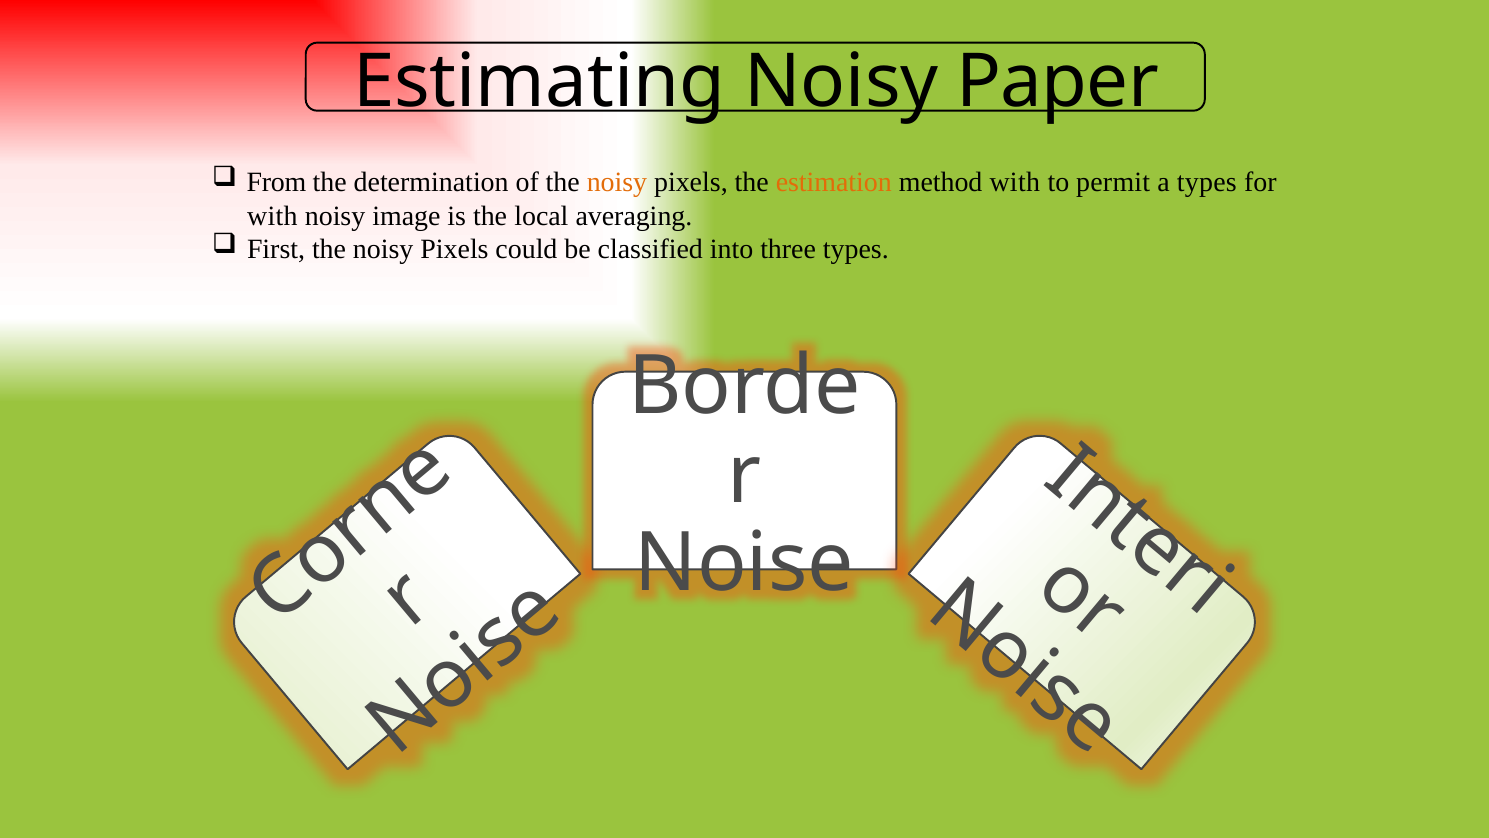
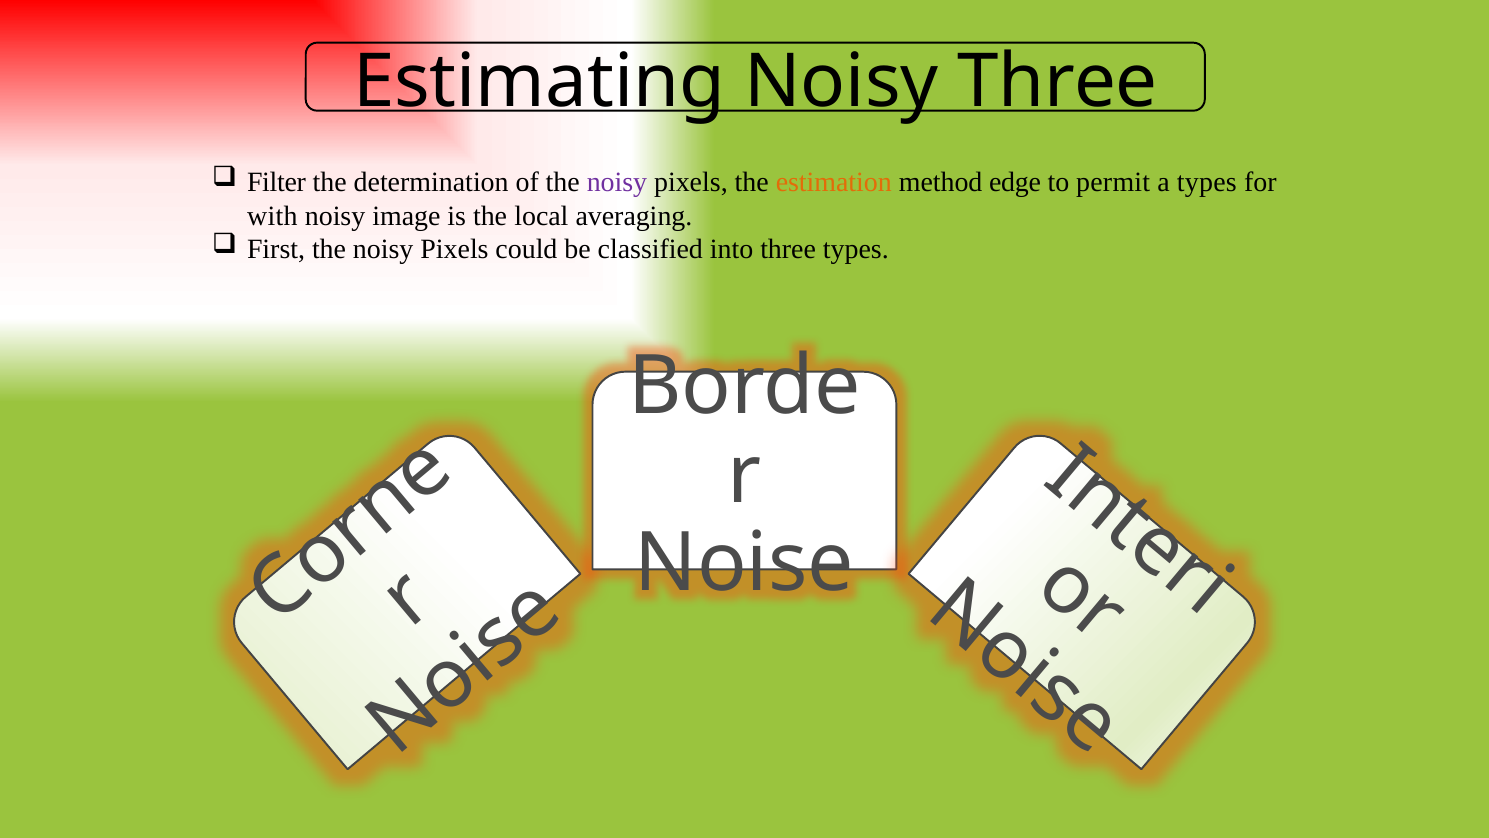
Noisy Paper: Paper -> Three
From: From -> Filter
noisy at (617, 182) colour: orange -> purple
method with: with -> edge
